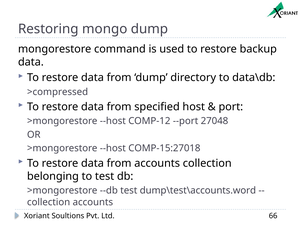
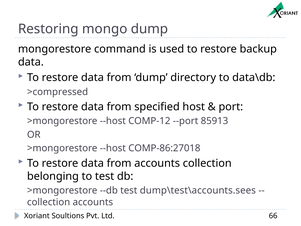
27048: 27048 -> 85913
COMP-15:27018: COMP-15:27018 -> COMP-86:27018
dump\test\accounts.word: dump\test\accounts.word -> dump\test\accounts.sees
